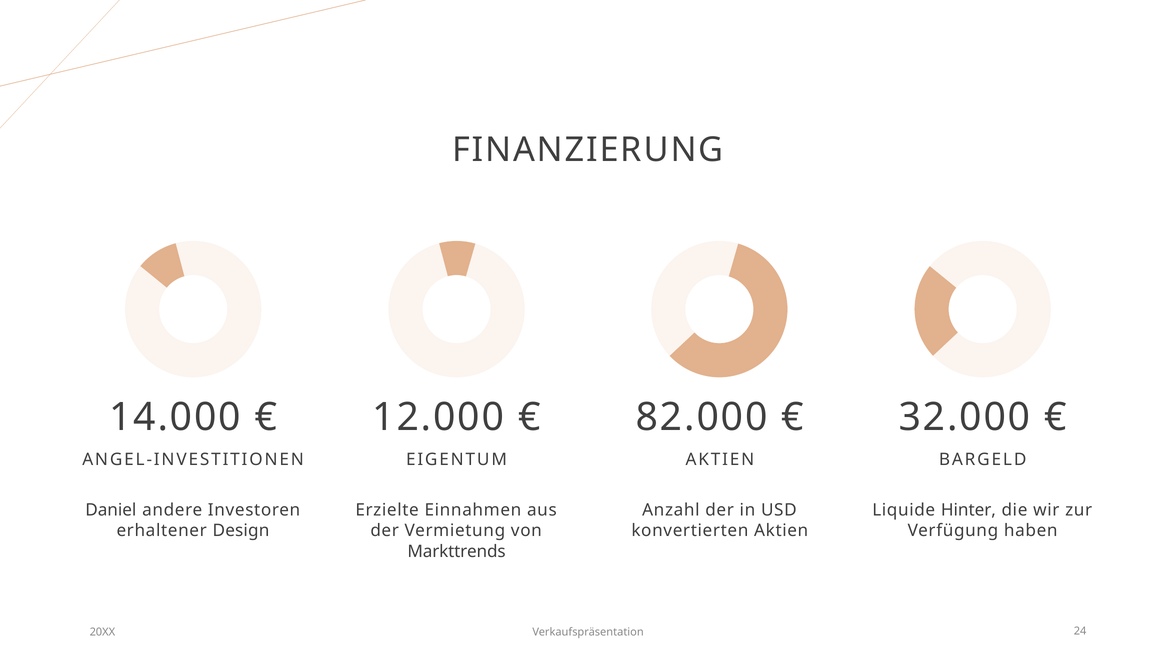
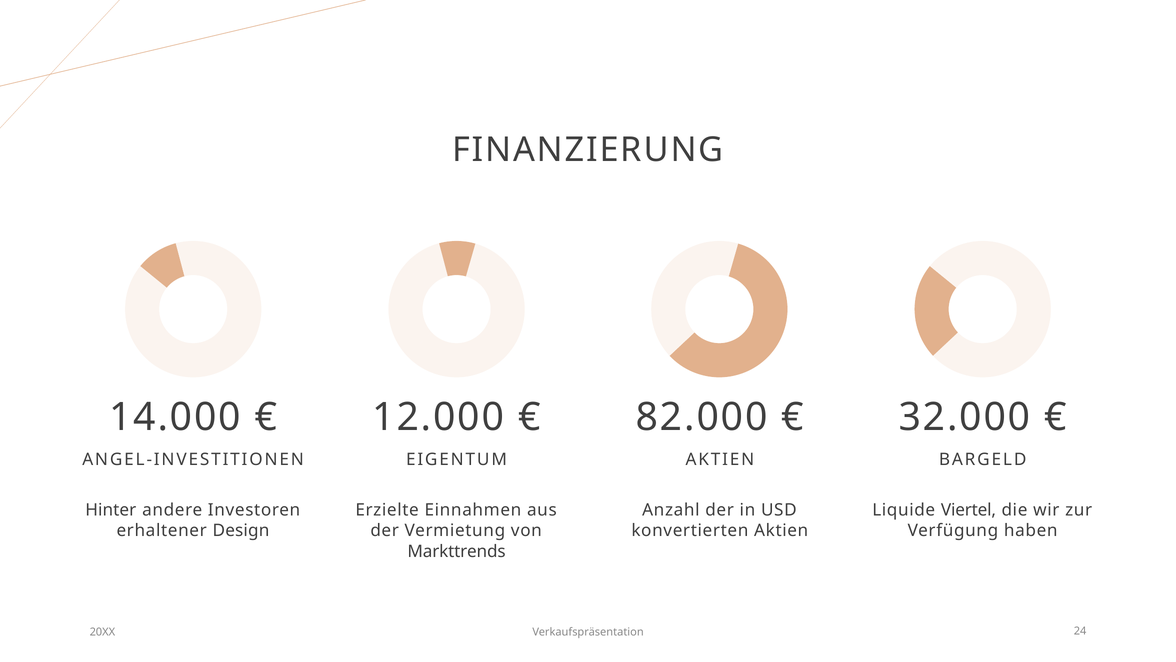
Daniel: Daniel -> Hinter
Hinter: Hinter -> Viertel
